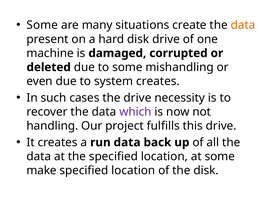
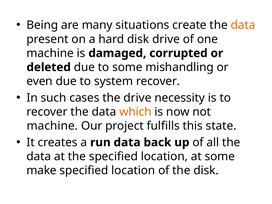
Some at (42, 25): Some -> Being
system creates: creates -> recover
which colour: purple -> orange
handling at (52, 126): handling -> machine
this drive: drive -> state
